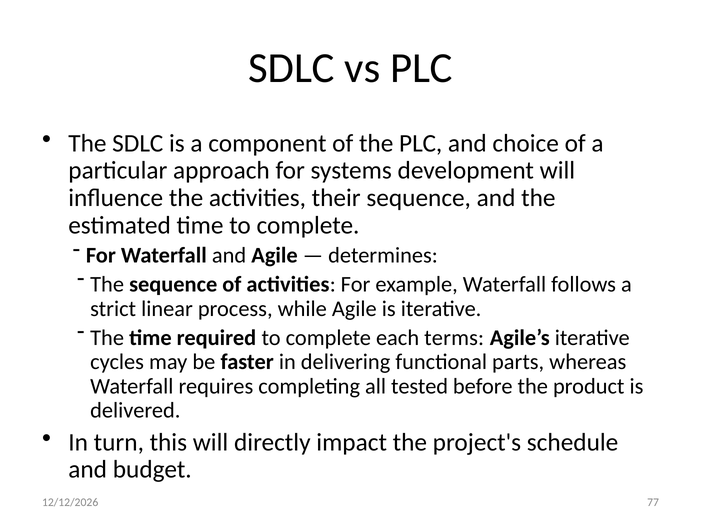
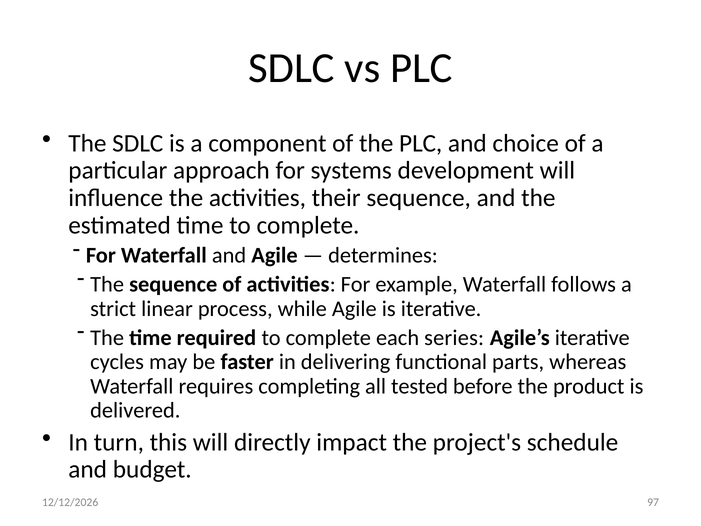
terms: terms -> series
77: 77 -> 97
